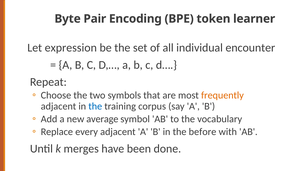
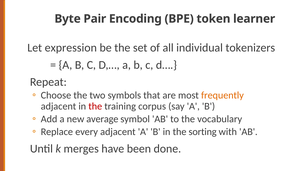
encounter: encounter -> tokenizers
the at (95, 106) colour: blue -> red
before: before -> sorting
